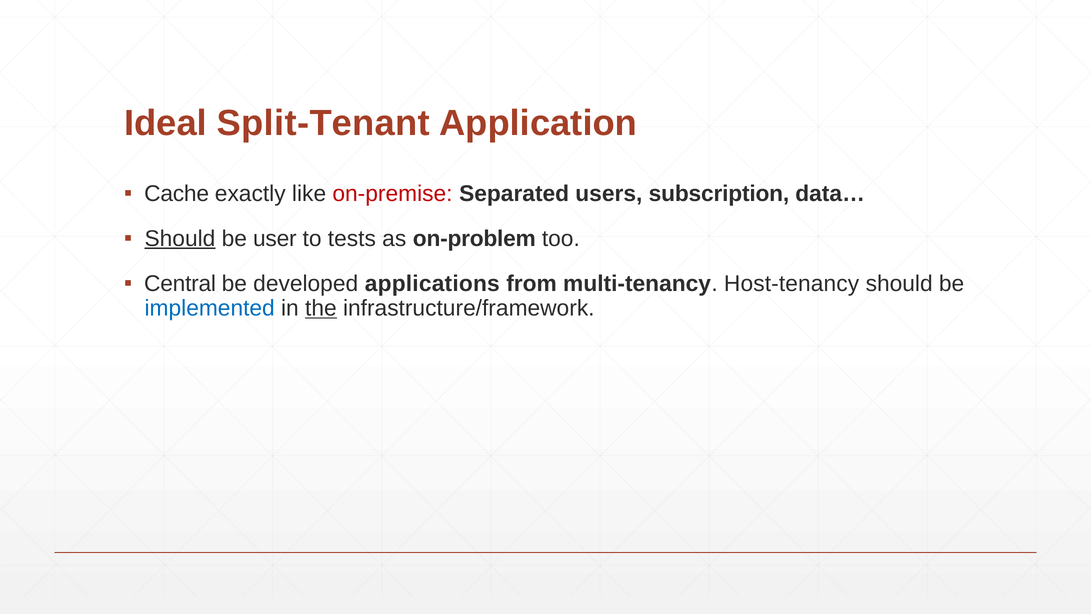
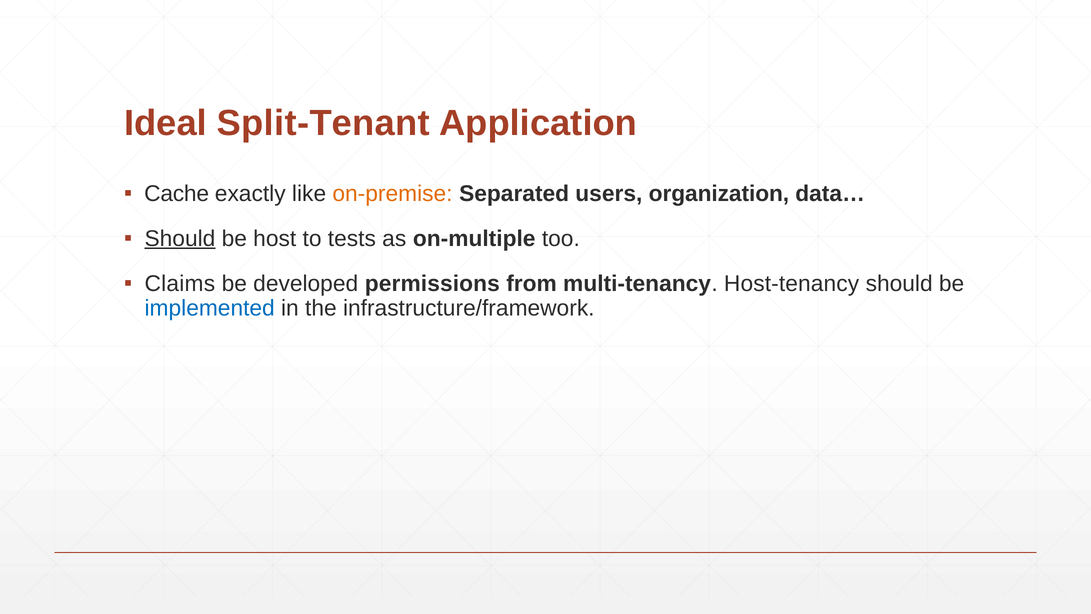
on-premise colour: red -> orange
subscription: subscription -> organization
user: user -> host
on-problem: on-problem -> on-multiple
Central: Central -> Claims
applications: applications -> permissions
the underline: present -> none
